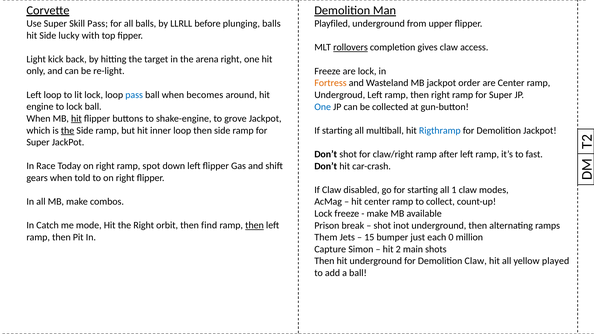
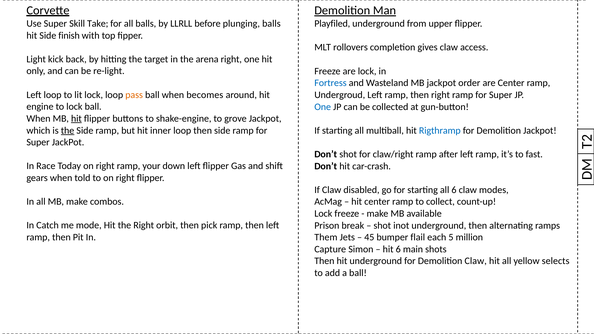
Skill Pass: Pass -> Take
lucky: lucky -> finish
rollovers underline: present -> none
Fortress colour: orange -> blue
pass at (134, 95) colour: blue -> orange
spot: spot -> your
all 1: 1 -> 6
find: find -> pick
then at (255, 225) underline: present -> none
15: 15 -> 45
just: just -> flail
0: 0 -> 5
hit 2: 2 -> 6
played: played -> selects
